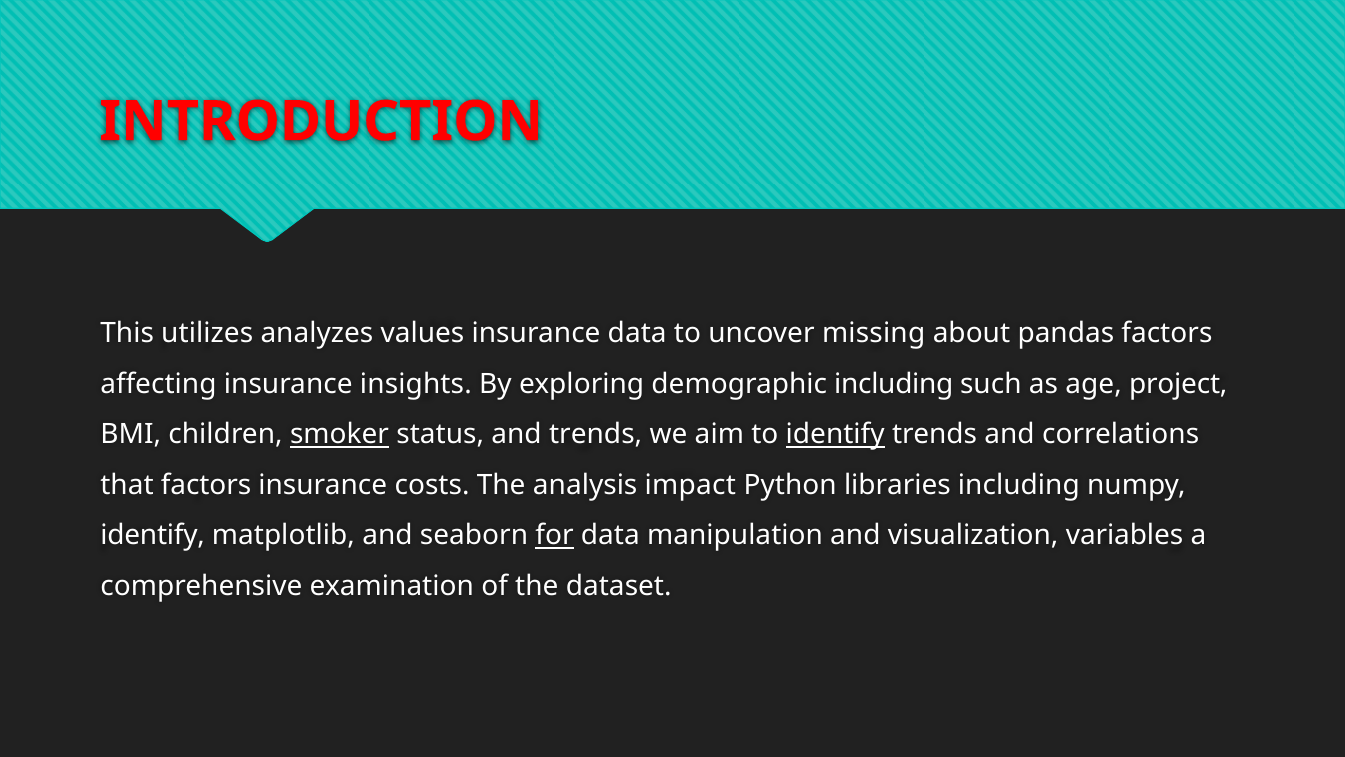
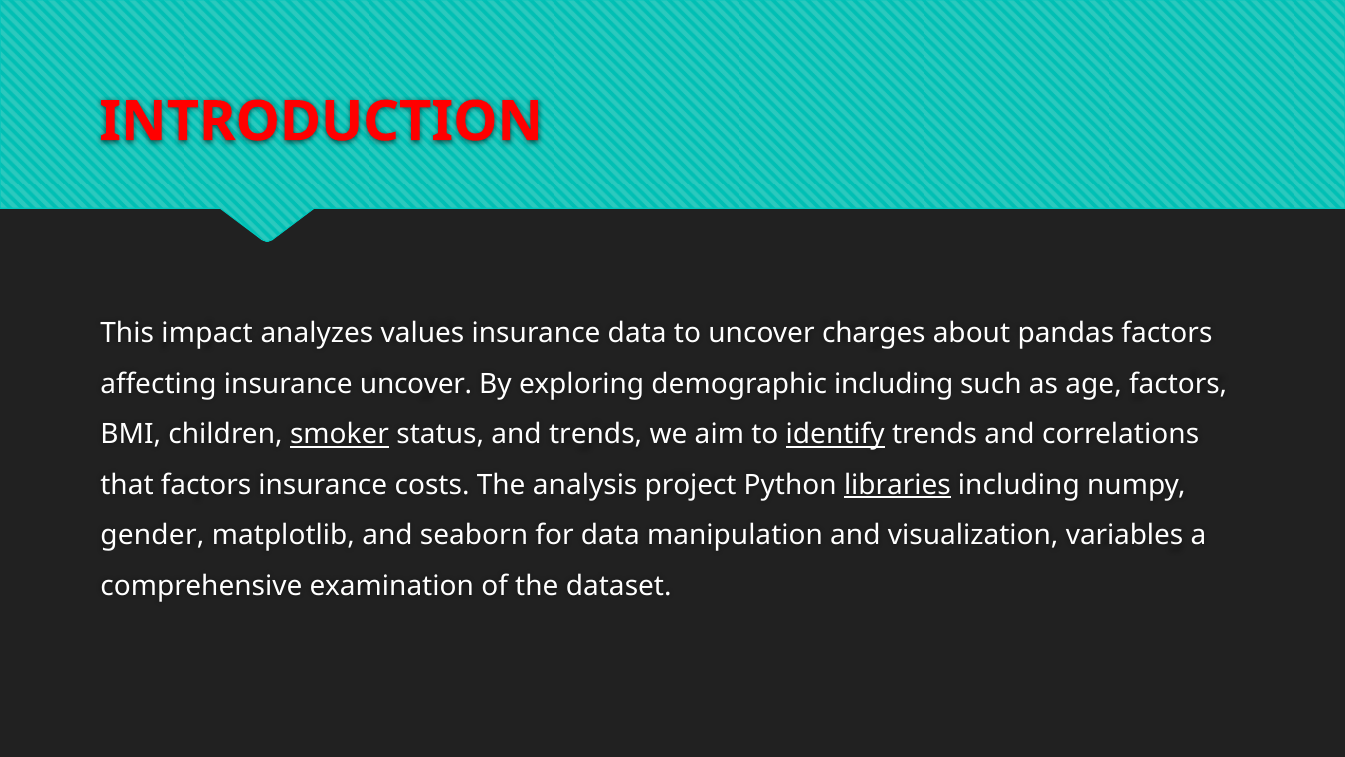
utilizes: utilizes -> impact
missing: missing -> charges
insurance insights: insights -> uncover
age project: project -> factors
impact: impact -> project
libraries underline: none -> present
identify at (153, 535): identify -> gender
for underline: present -> none
